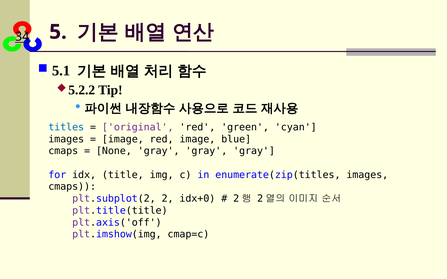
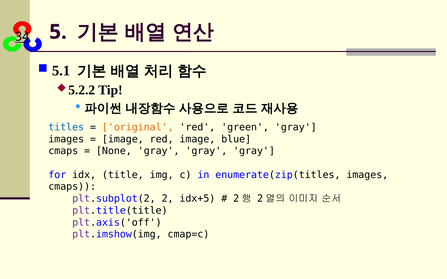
original colour: purple -> orange
green cyan: cyan -> gray
idx+0: idx+0 -> idx+5
